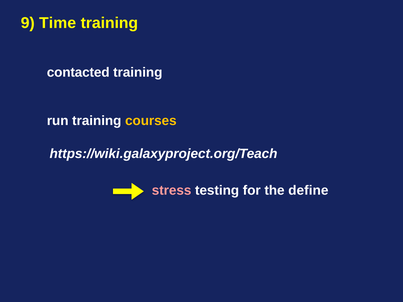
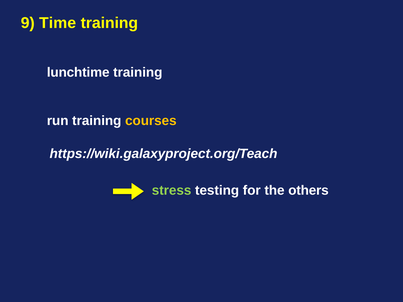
contacted: contacted -> lunchtime
stress colour: pink -> light green
define: define -> others
